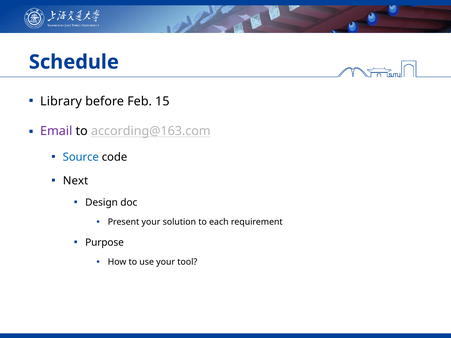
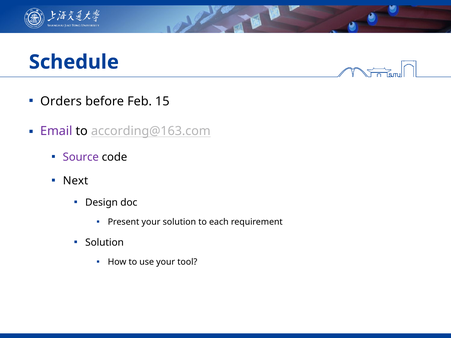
Library: Library -> Orders
Source colour: blue -> purple
Purpose at (105, 243): Purpose -> Solution
